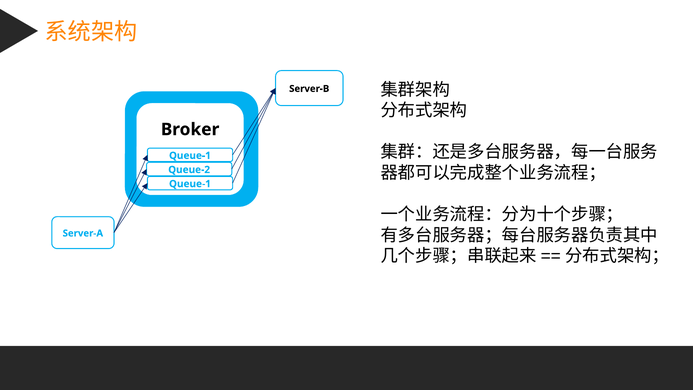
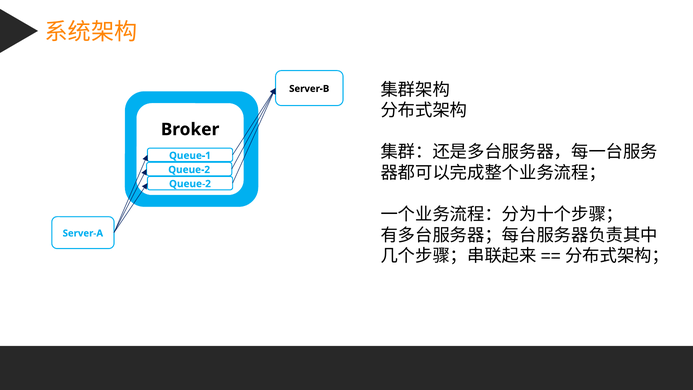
Queue-1 at (190, 184): Queue-1 -> Queue-2
